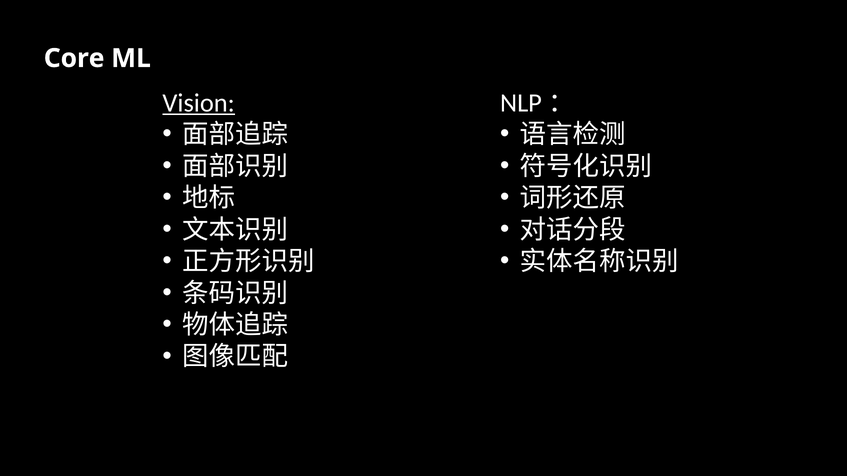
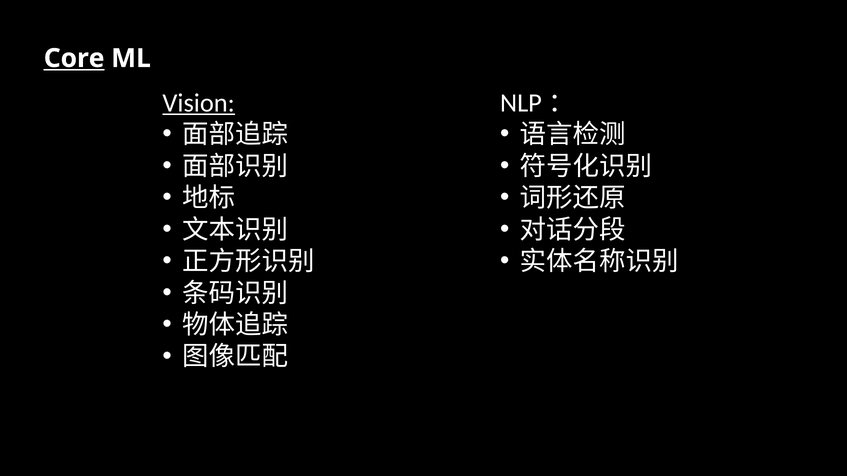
Core underline: none -> present
